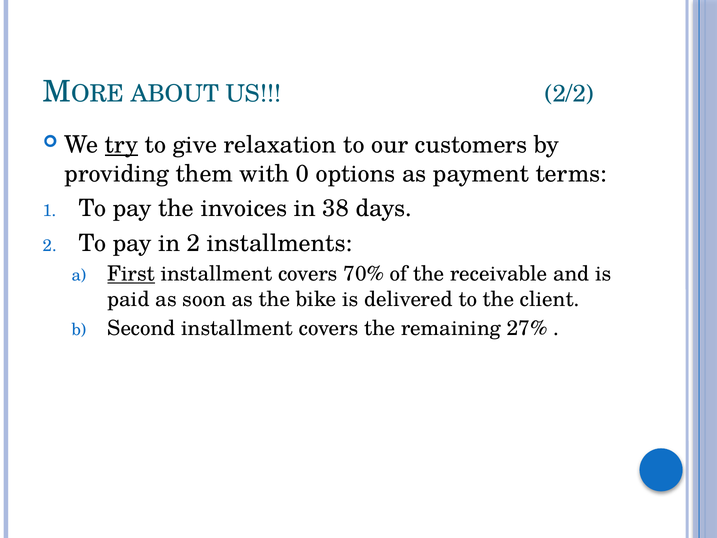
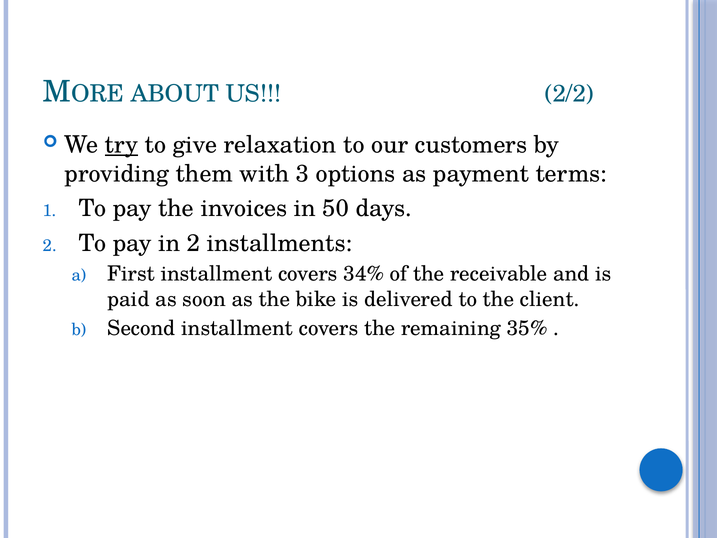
0: 0 -> 3
38: 38 -> 50
First underline: present -> none
70%: 70% -> 34%
27%: 27% -> 35%
